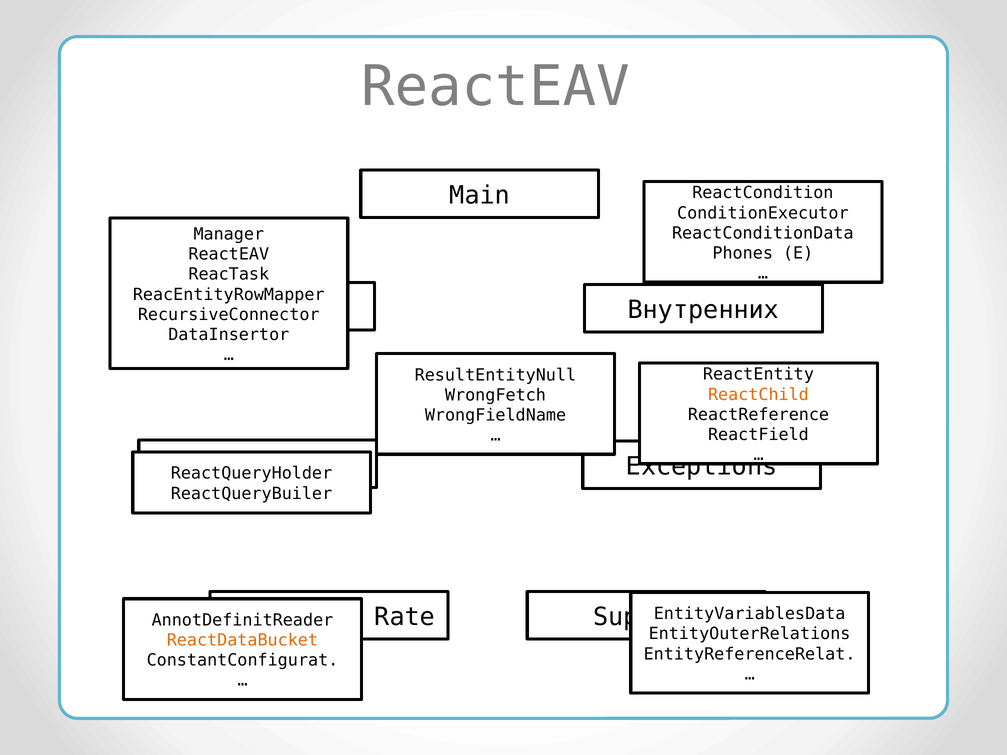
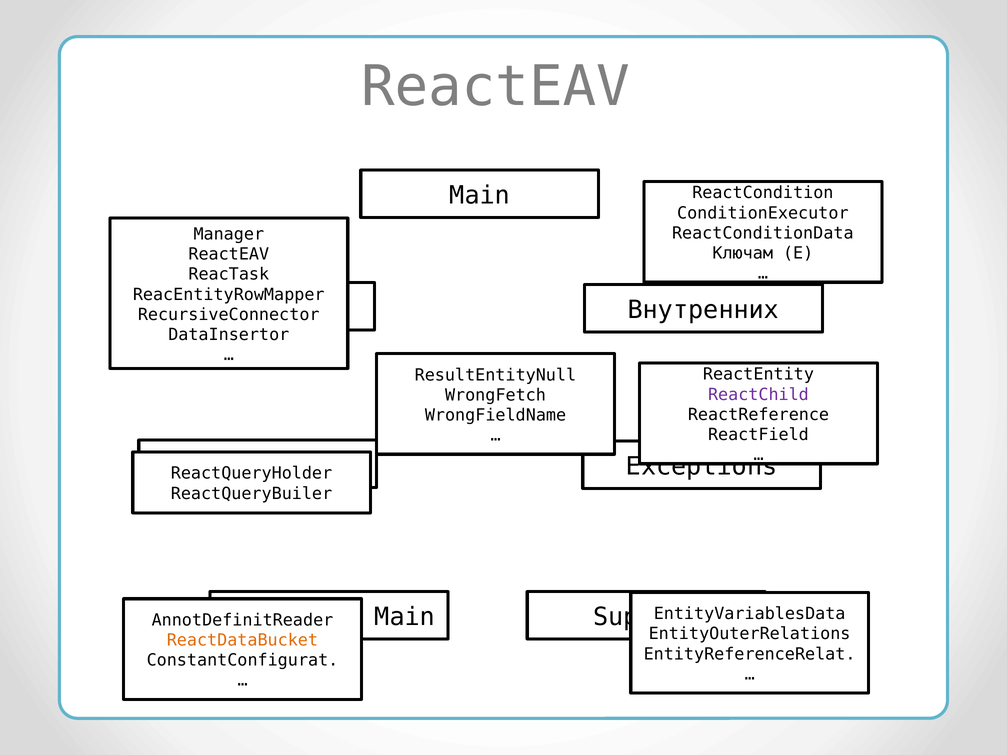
Phones: Phones -> Ключам
ReactChild colour: orange -> purple
Rate at (405, 617): Rate -> Main
